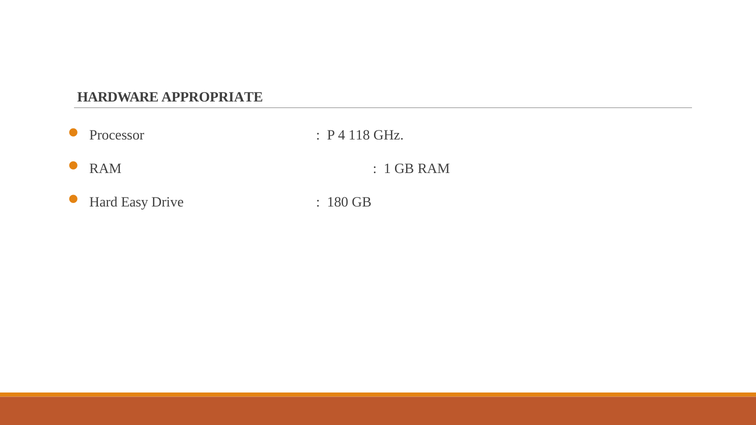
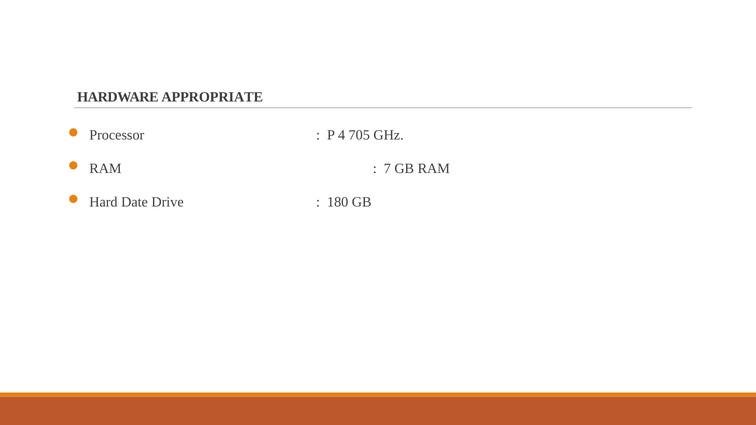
118: 118 -> 705
1: 1 -> 7
Easy: Easy -> Date
